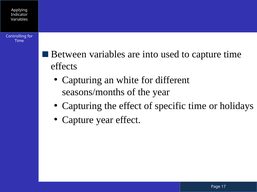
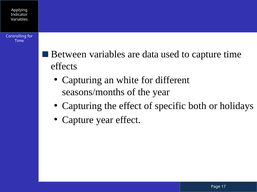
into: into -> data
specific time: time -> both
